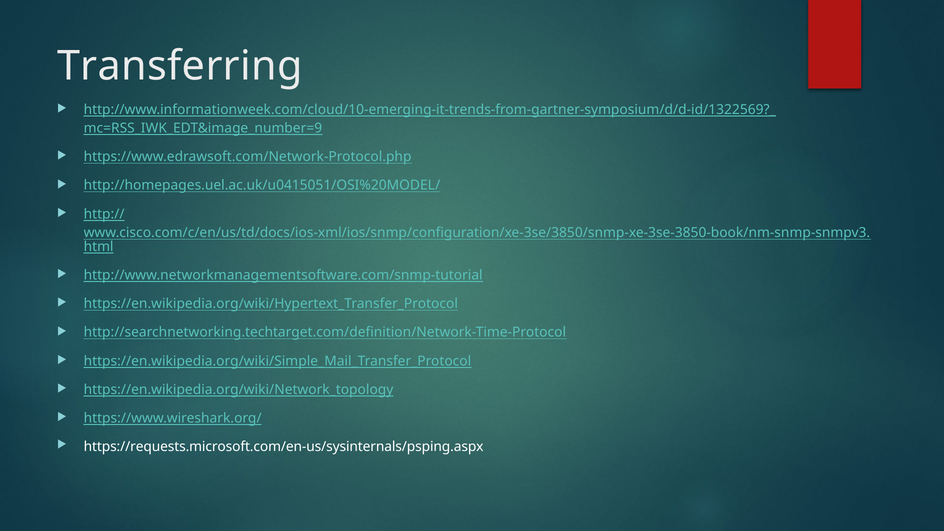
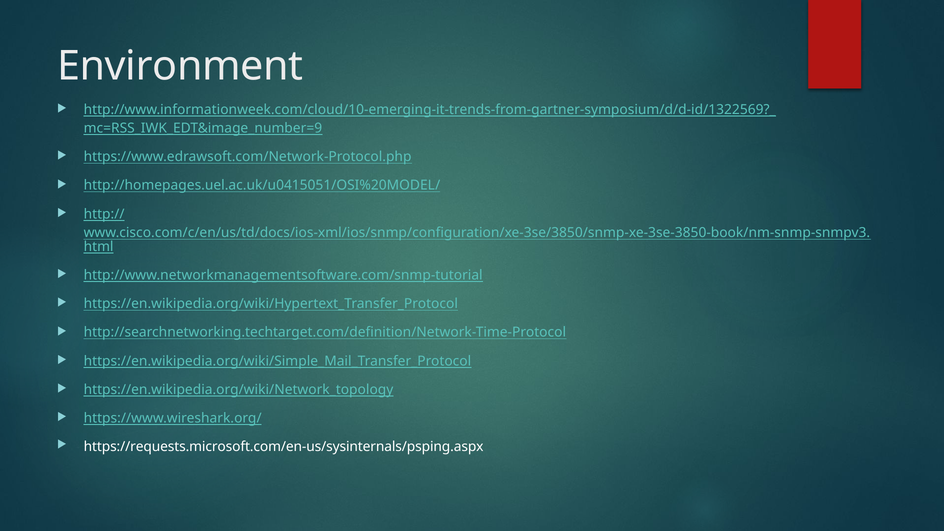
Transferring: Transferring -> Environment
